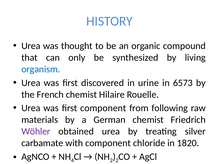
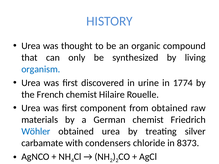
6573: 6573 -> 1774
from following: following -> obtained
Wöhler colour: purple -> blue
with component: component -> condensers
1820: 1820 -> 8373
